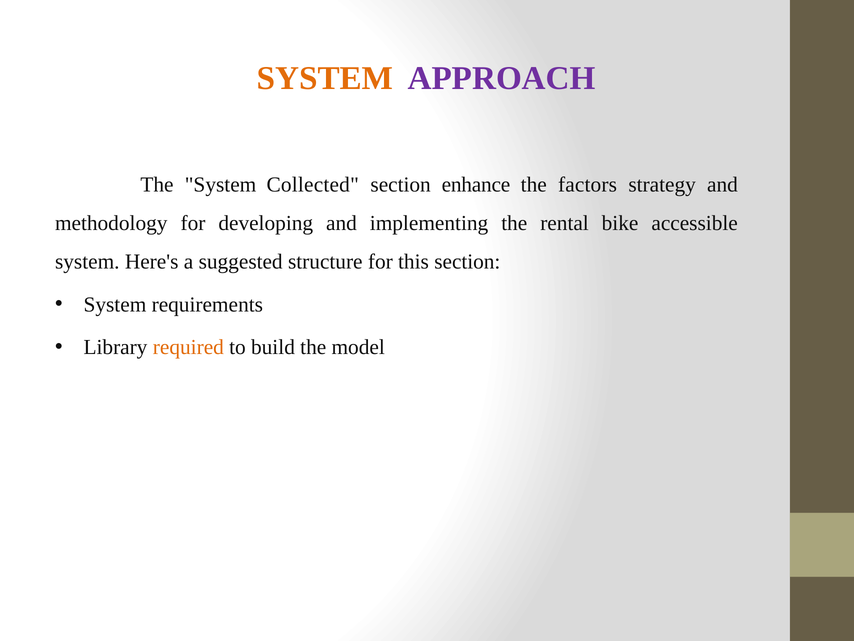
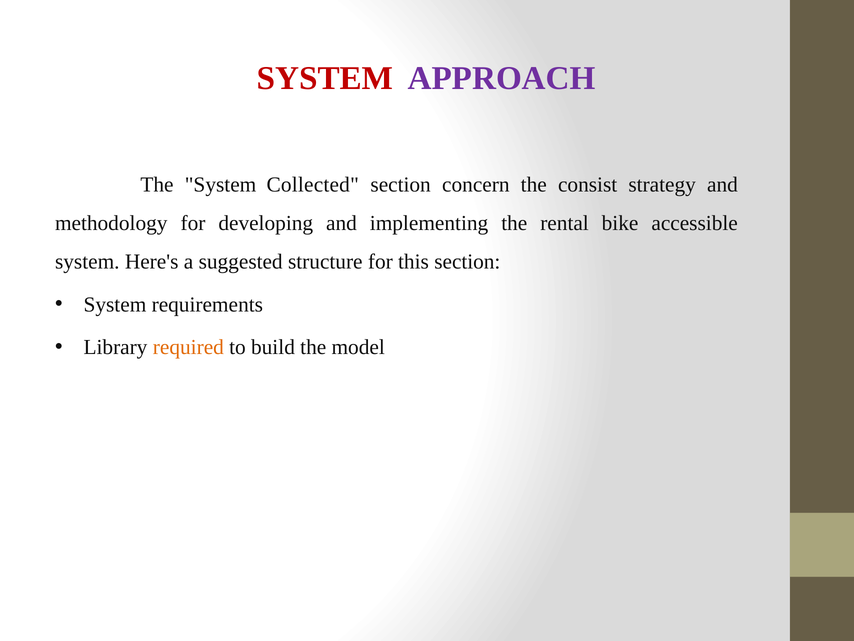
SYSTEM at (325, 78) colour: orange -> red
enhance: enhance -> concern
factors: factors -> consist
